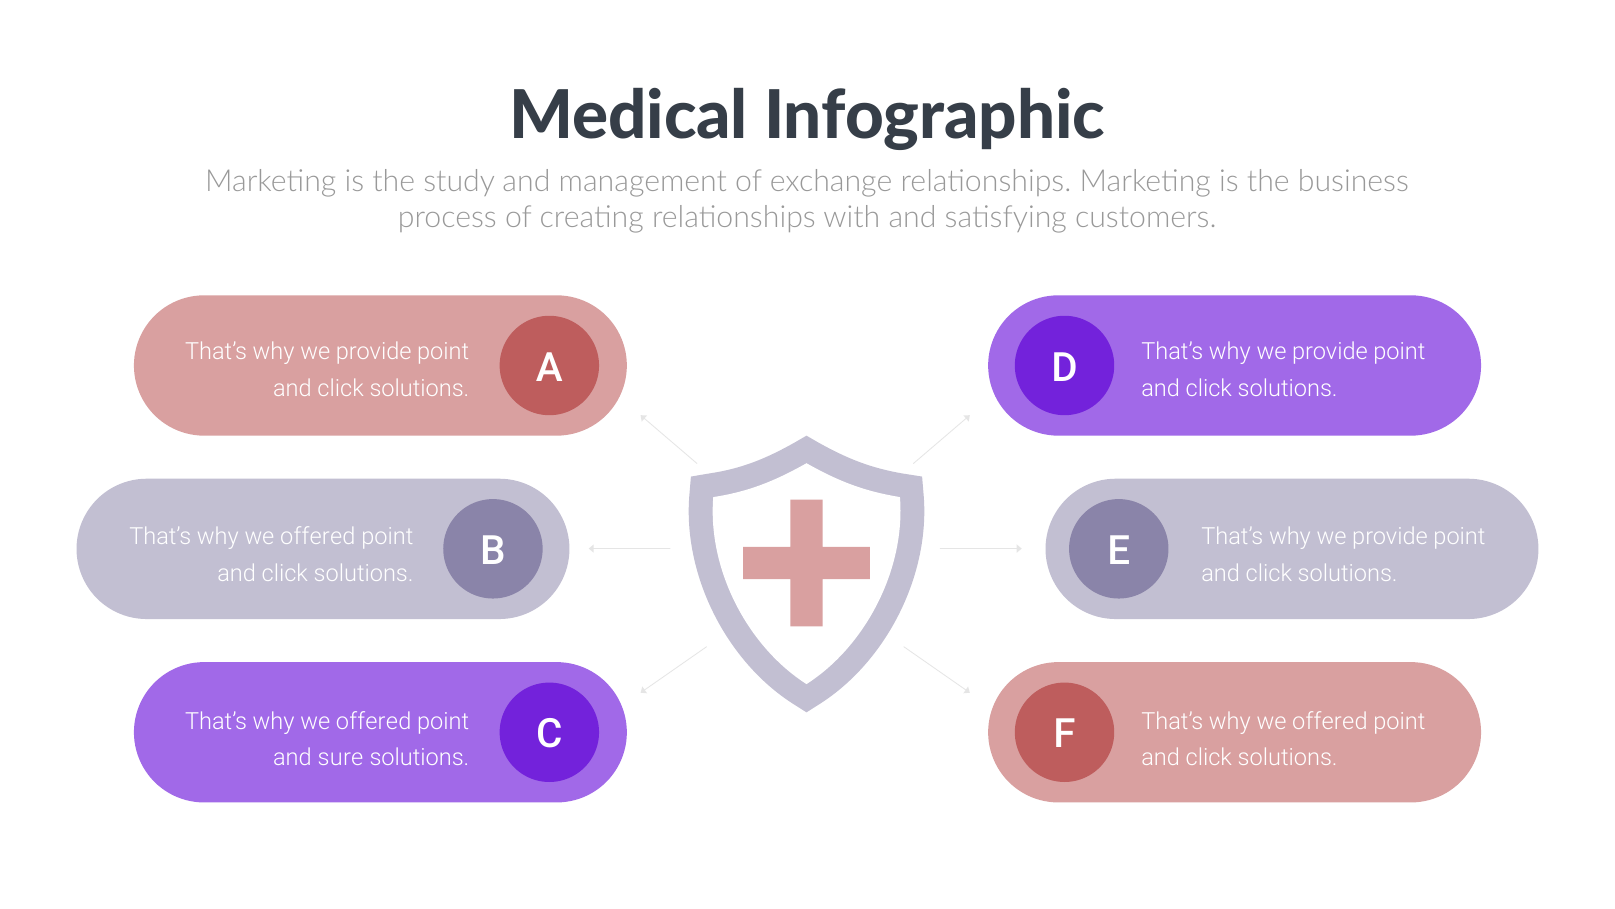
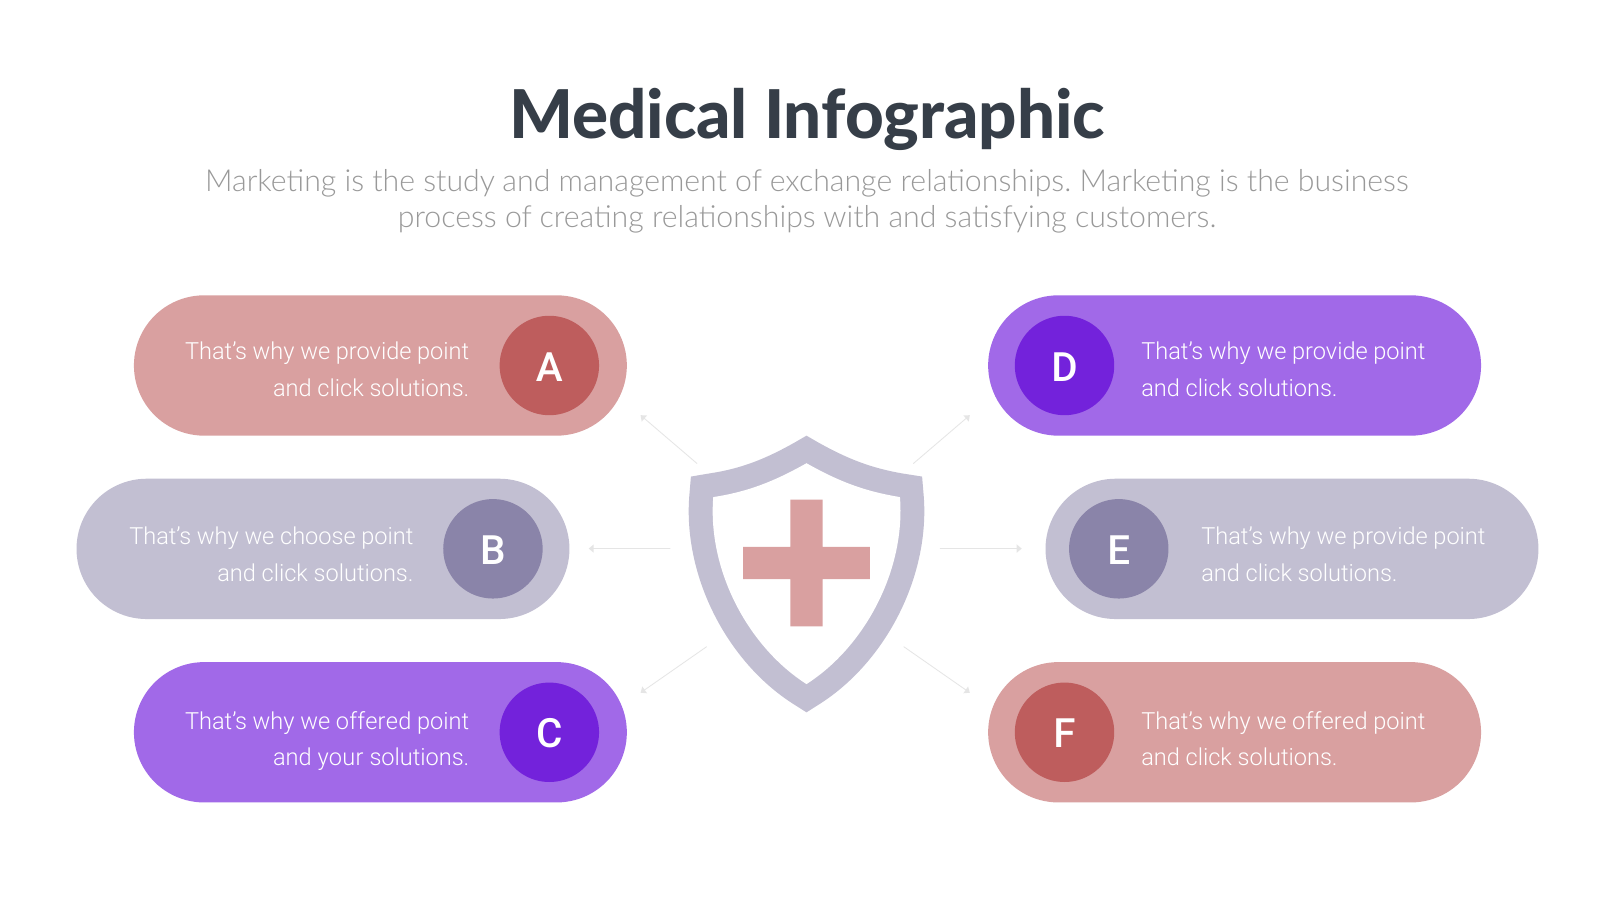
offered at (318, 537): offered -> choose
sure: sure -> your
